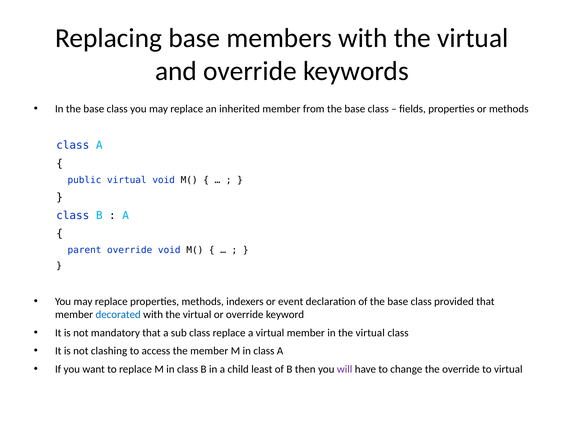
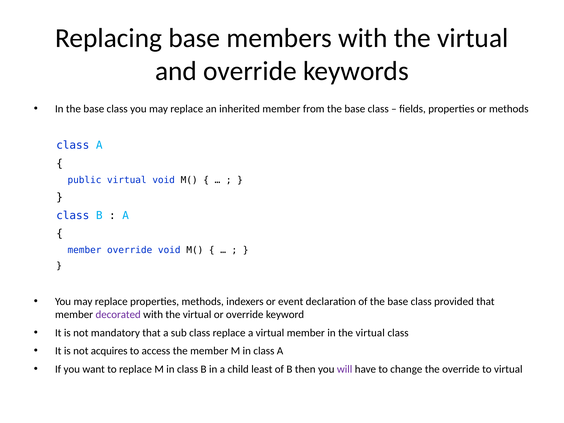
parent at (85, 250): parent -> member
decorated colour: blue -> purple
clashing: clashing -> acquires
